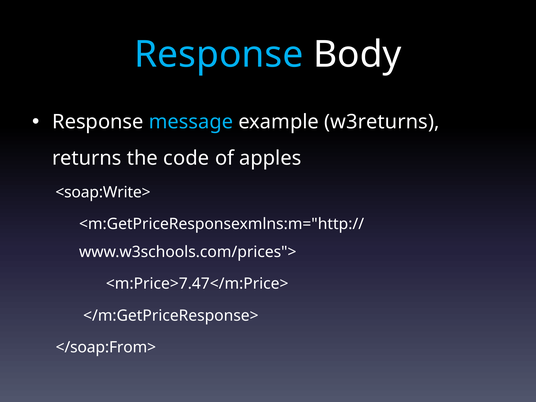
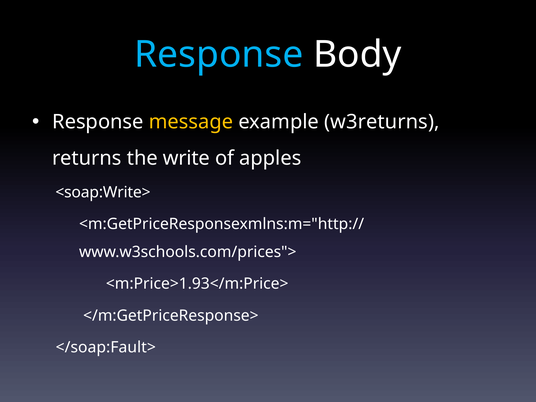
message colour: light blue -> yellow
code: code -> write
<m:Price>7.47</m:Price>: <m:Price>7.47</m:Price> -> <m:Price>1.93</m:Price>
</soap:From>: </soap:From> -> </soap:Fault>
